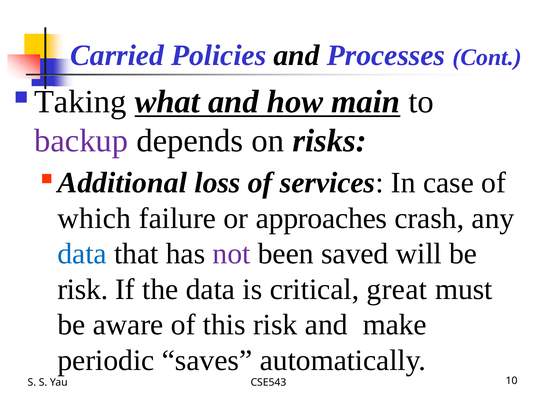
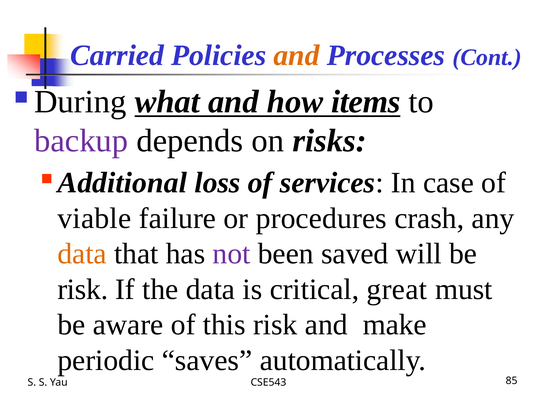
and at (297, 55) colour: black -> orange
Taking: Taking -> During
main: main -> items
which: which -> viable
approaches: approaches -> procedures
data at (82, 254) colour: blue -> orange
10: 10 -> 85
